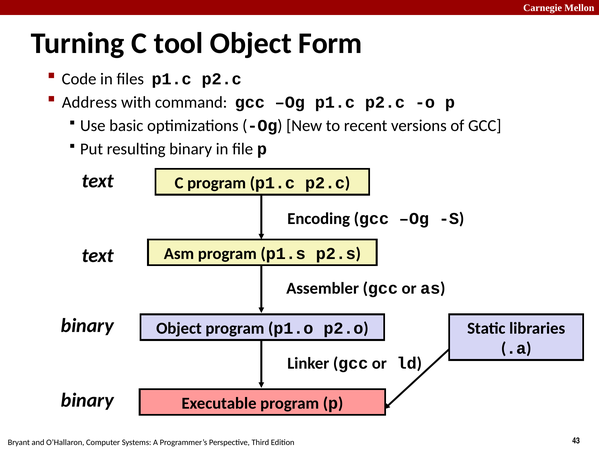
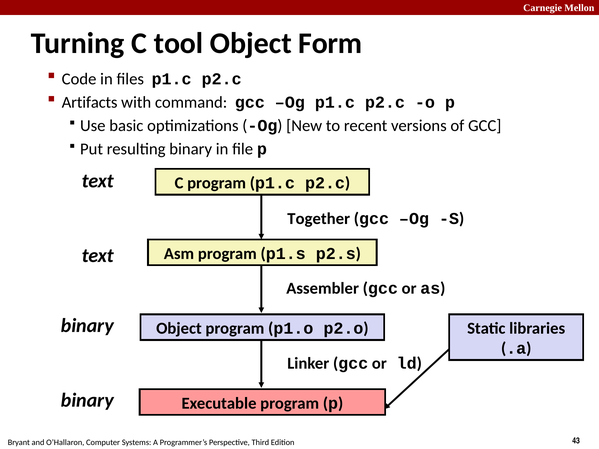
Address: Address -> Artifacts
Encoding: Encoding -> Together
